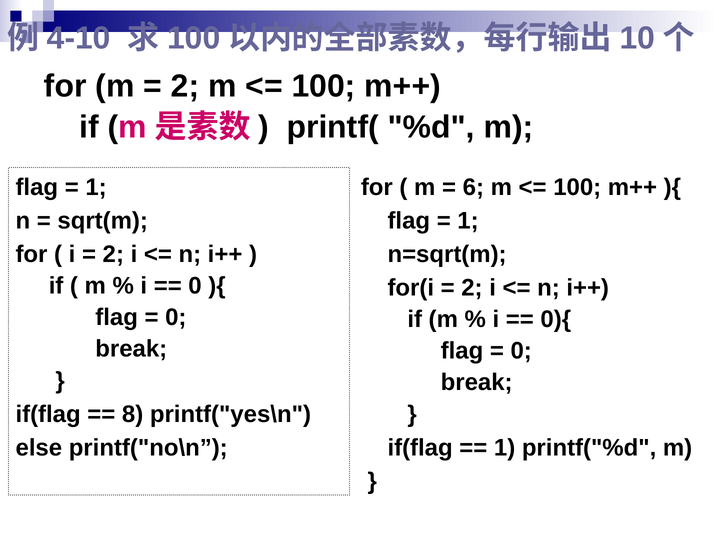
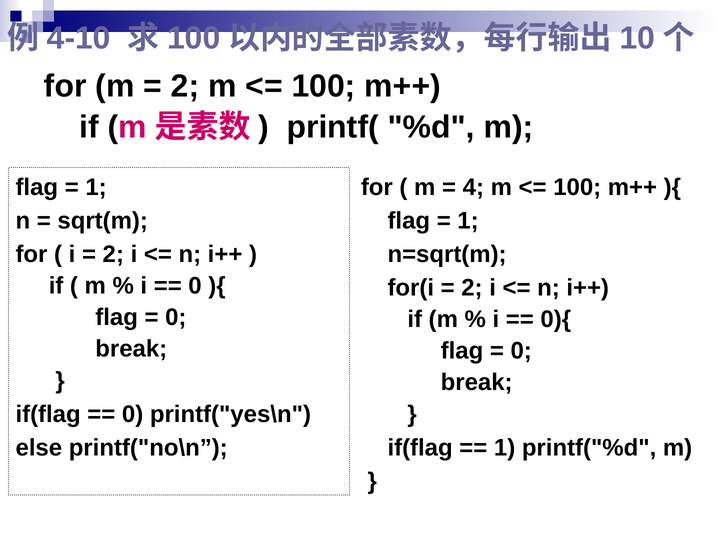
6: 6 -> 4
8 at (133, 414): 8 -> 0
